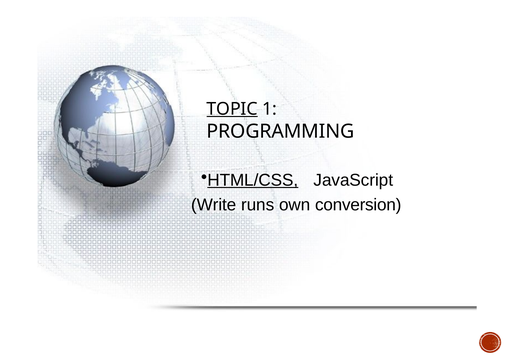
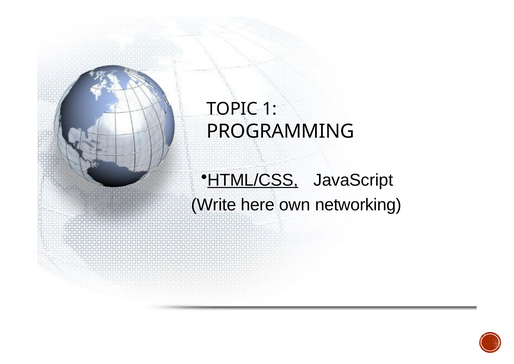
TOPIC underline: present -> none
runs: runs -> here
conversion: conversion -> networking
